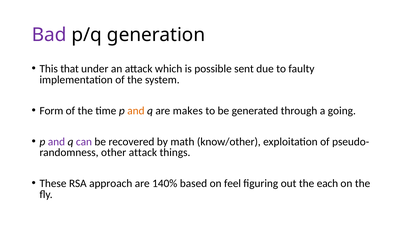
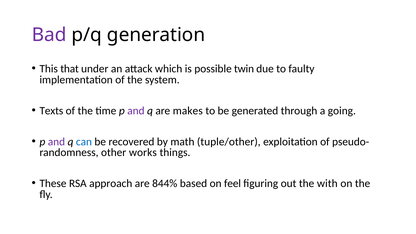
sent: sent -> twin
Form: Form -> Texts
and at (136, 111) colour: orange -> purple
can colour: purple -> blue
know/other: know/other -> tuple/other
other attack: attack -> works
140%: 140% -> 844%
each: each -> with
